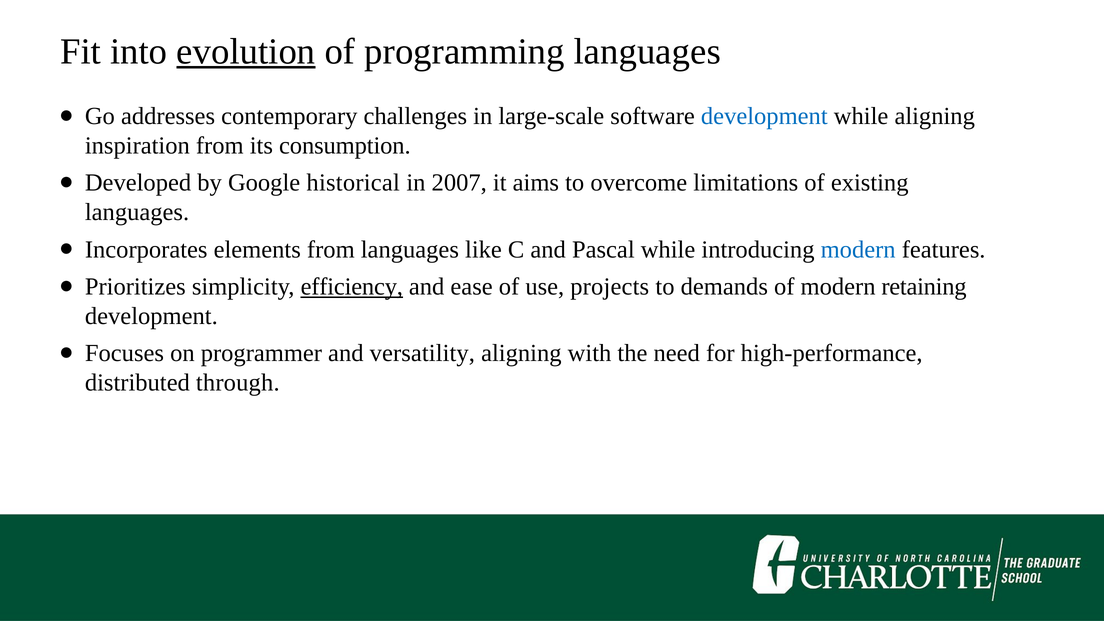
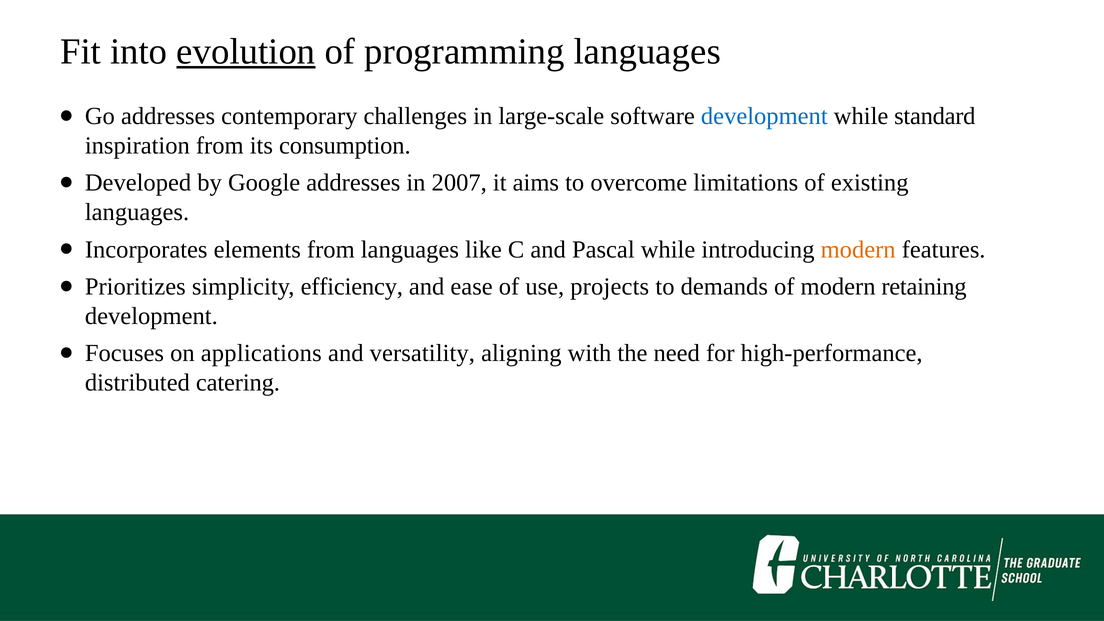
while aligning: aligning -> standard
Google historical: historical -> addresses
modern at (858, 249) colour: blue -> orange
efficiency underline: present -> none
programmer: programmer -> applications
through: through -> catering
